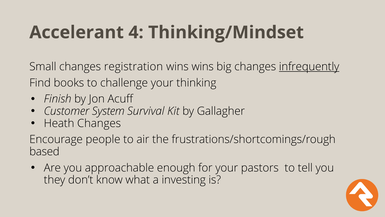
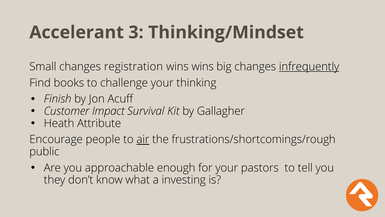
4: 4 -> 3
System: System -> Impact
Heath Changes: Changes -> Attribute
air underline: none -> present
based: based -> public
